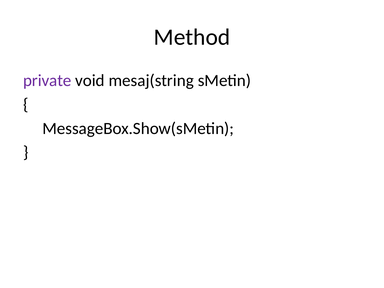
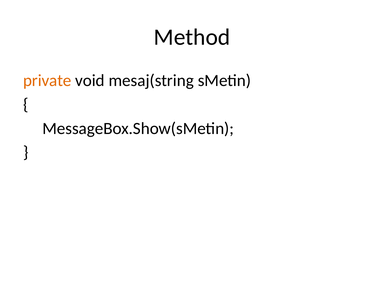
private colour: purple -> orange
